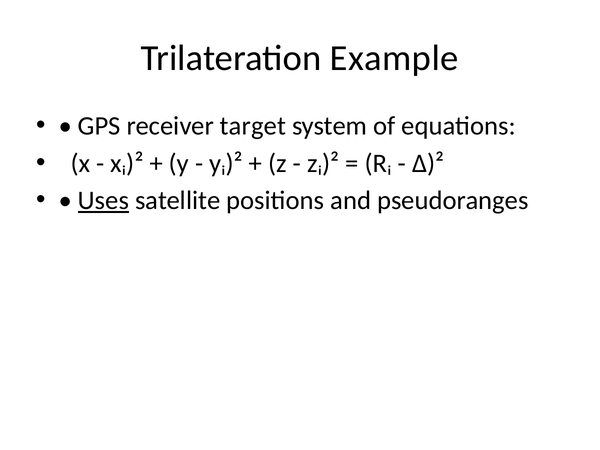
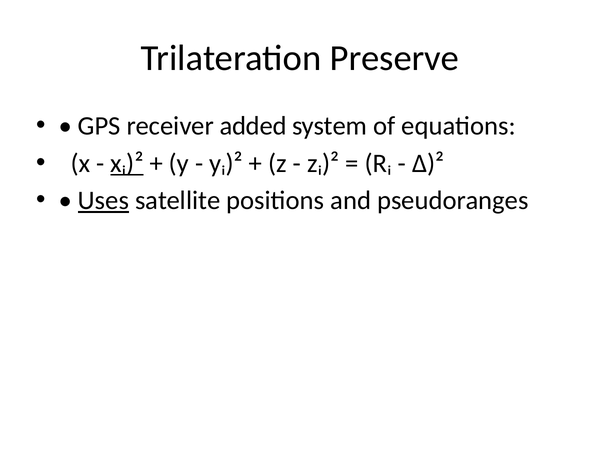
Example: Example -> Preserve
target: target -> added
xᵢ)² underline: none -> present
